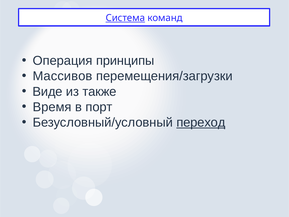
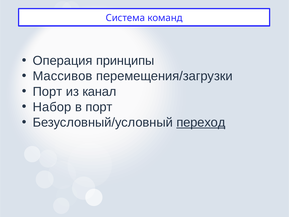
Система underline: present -> none
Виде at (48, 91): Виде -> Порт
также: также -> канал
Время: Время -> Набор
